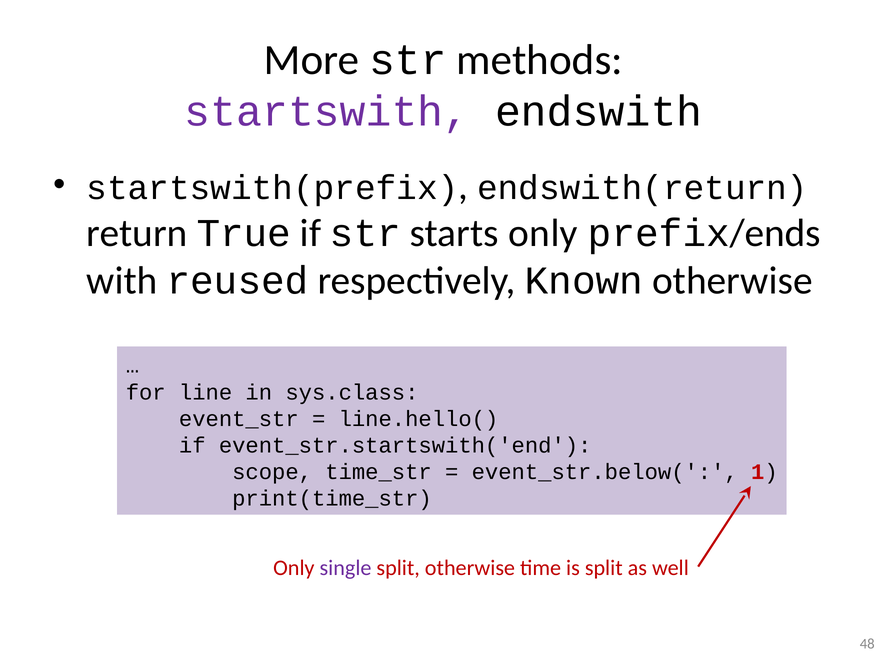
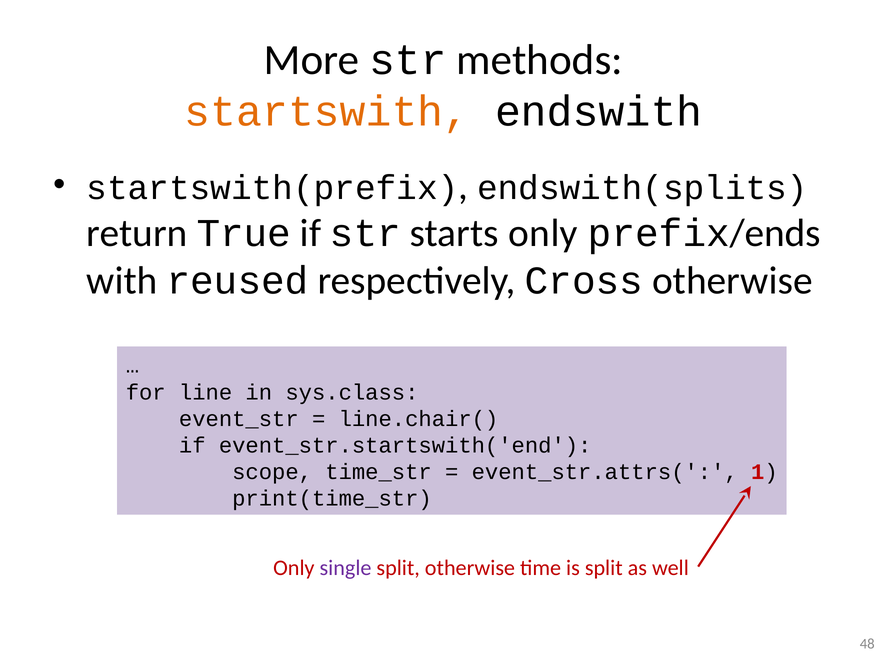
startswith colour: purple -> orange
endswith(return: endswith(return -> endswith(splits
Known: Known -> Cross
line.hello(: line.hello( -> line.chair(
event_str.below(: event_str.below( -> event_str.attrs(
